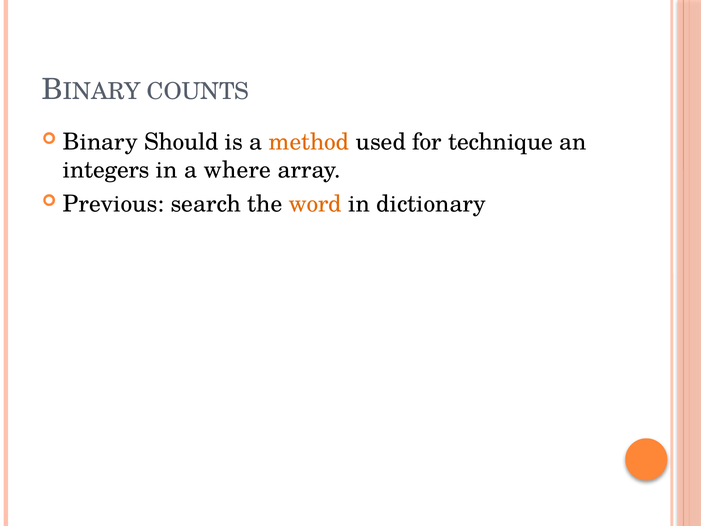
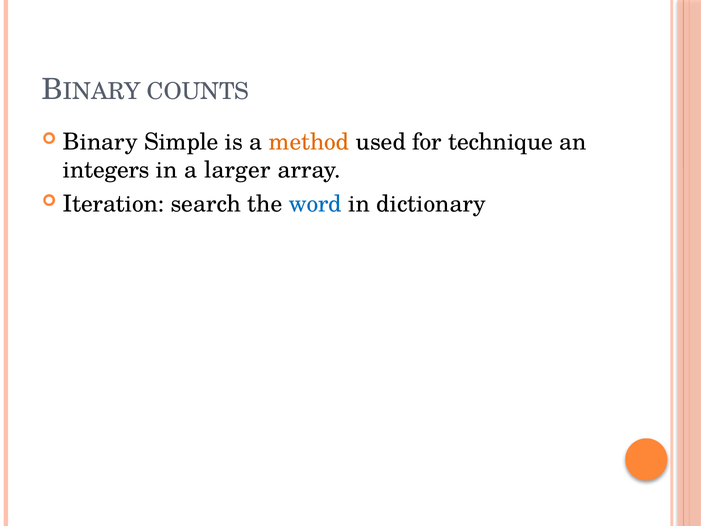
Should: Should -> Simple
where: where -> larger
Previous: Previous -> Iteration
word colour: orange -> blue
